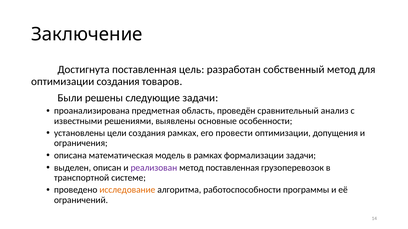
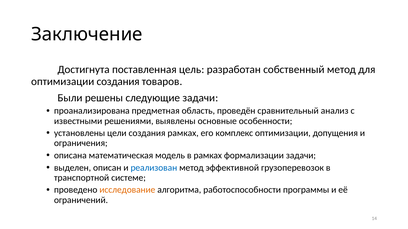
провести: провести -> комплекс
реализован colour: purple -> blue
метод поставленная: поставленная -> эффективной
